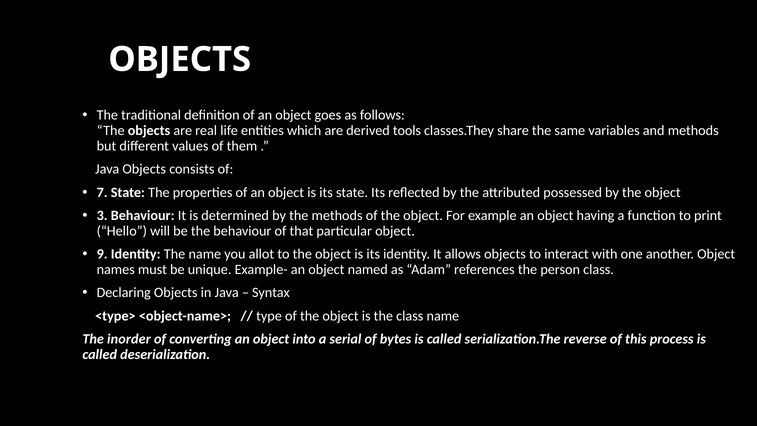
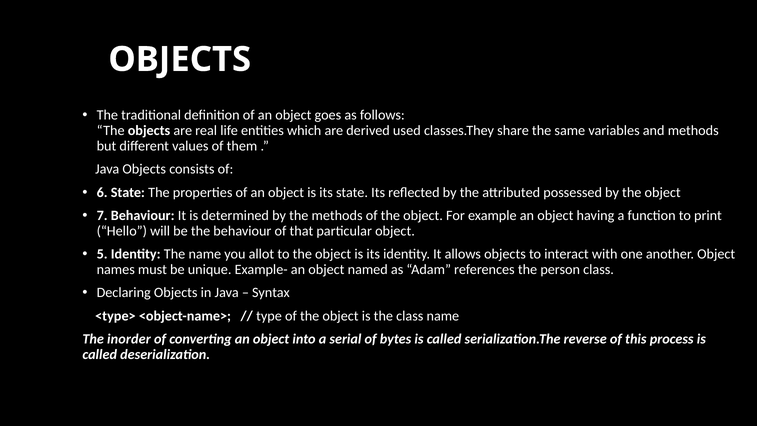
tools: tools -> used
7: 7 -> 6
3: 3 -> 7
9: 9 -> 5
